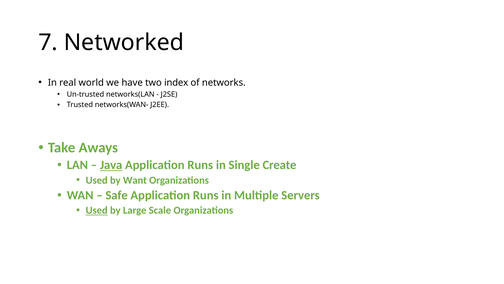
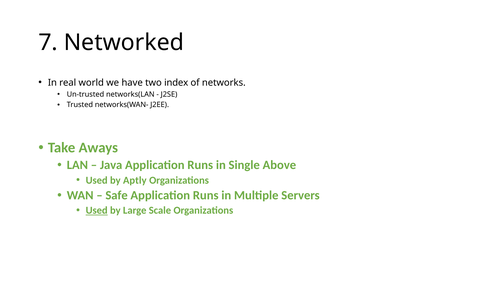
Java underline: present -> none
Create: Create -> Above
Want: Want -> Aptly
